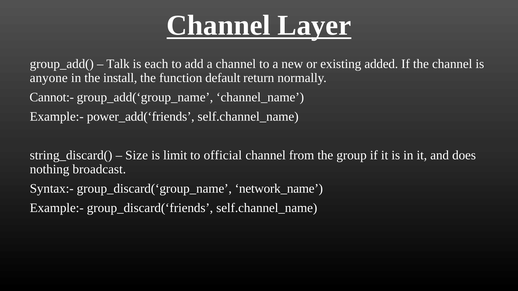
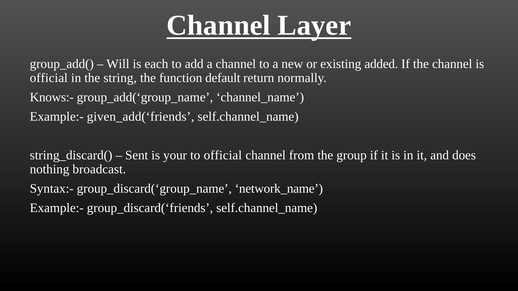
Talk: Talk -> Will
anyone at (49, 78): anyone -> official
install: install -> string
Cannot:-: Cannot:- -> Knows:-
power_add(‘friends: power_add(‘friends -> given_add(‘friends
Size: Size -> Sent
limit: limit -> your
